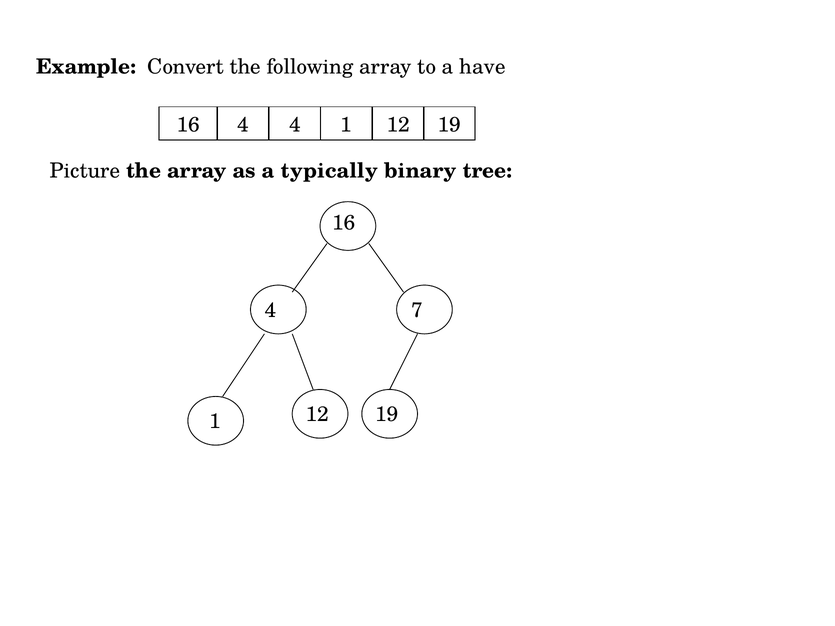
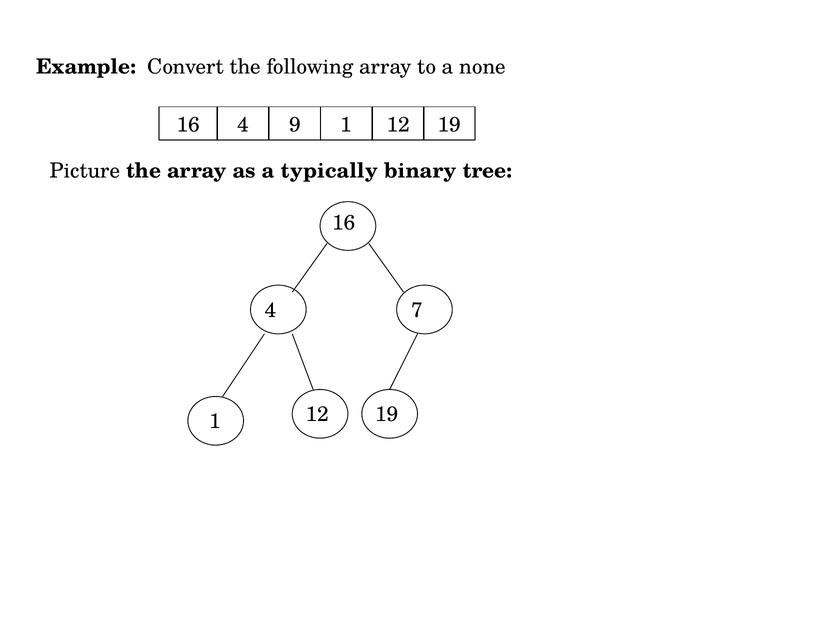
have: have -> none
4 4: 4 -> 9
